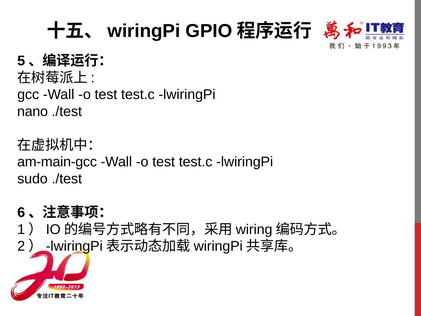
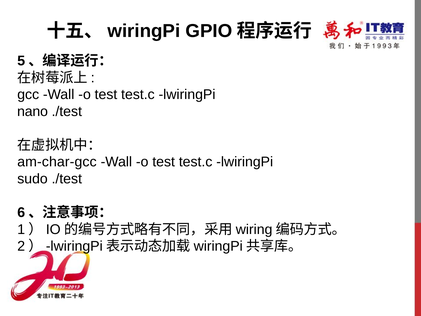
am-main-gcc: am-main-gcc -> am-char-gcc
